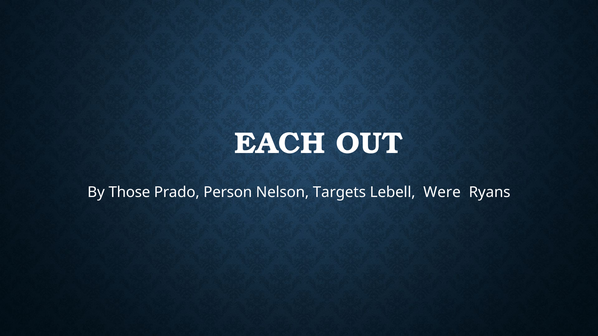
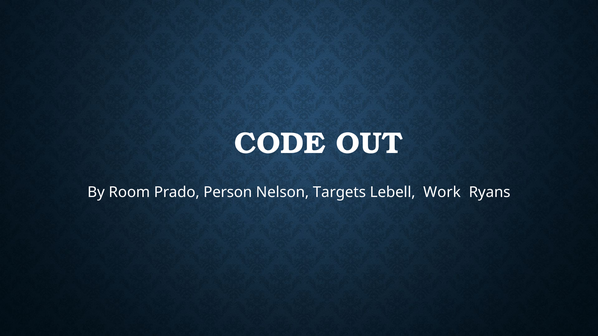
EACH: EACH -> CODE
Those: Those -> Room
Were: Were -> Work
